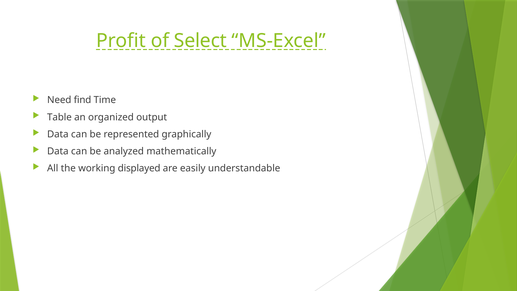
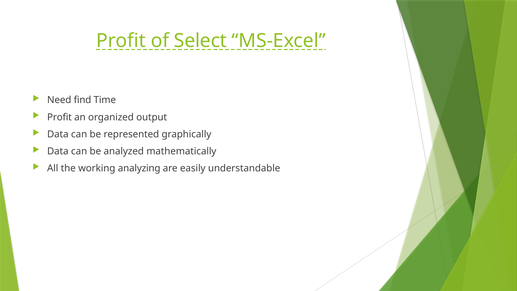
Table at (59, 117): Table -> Profit
displayed: displayed -> analyzing
